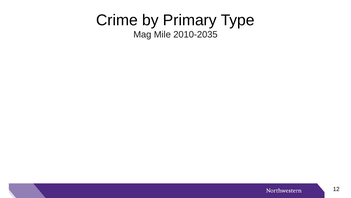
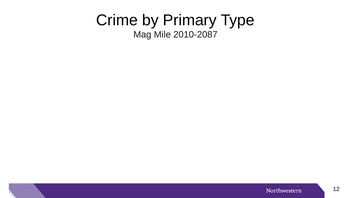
2010-2035: 2010-2035 -> 2010-2087
